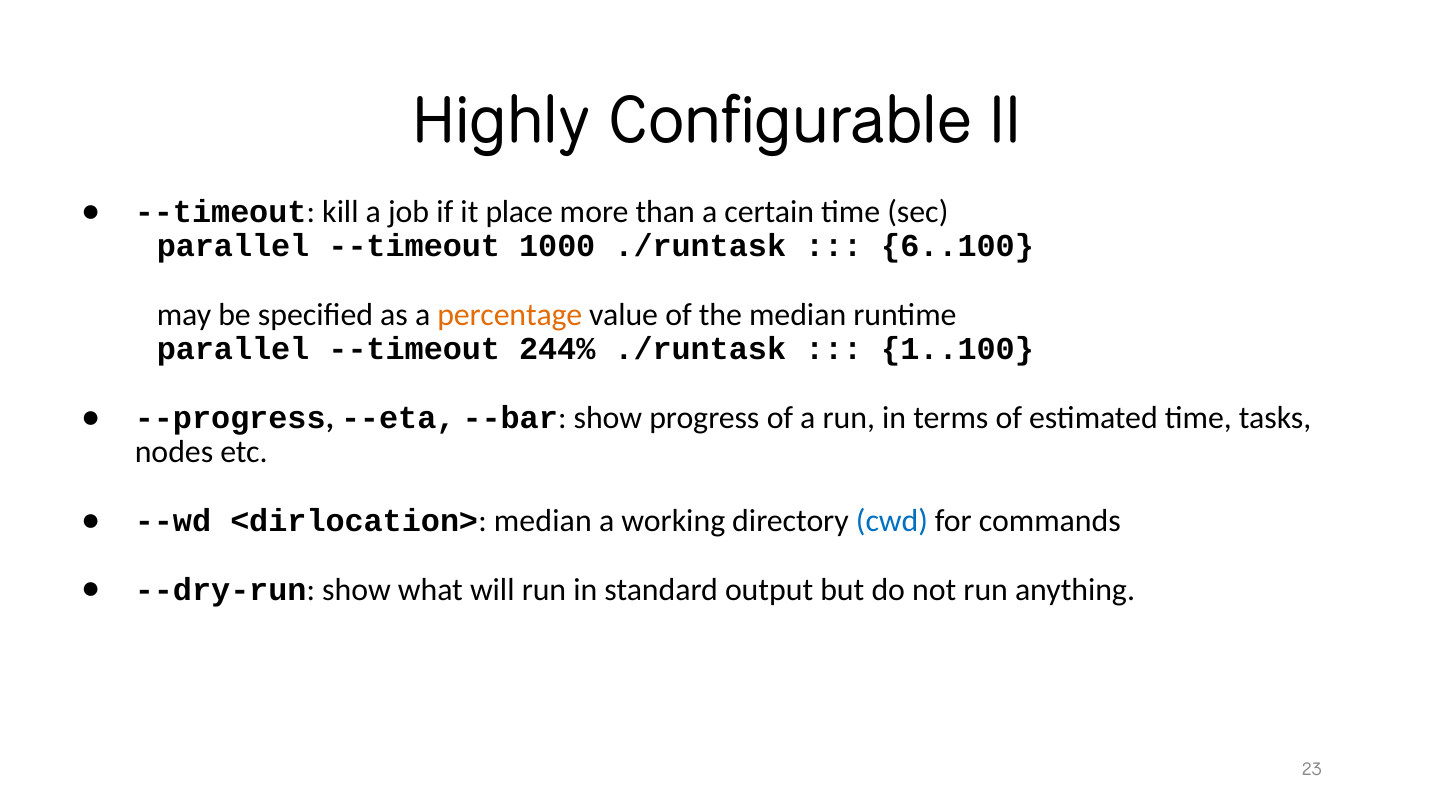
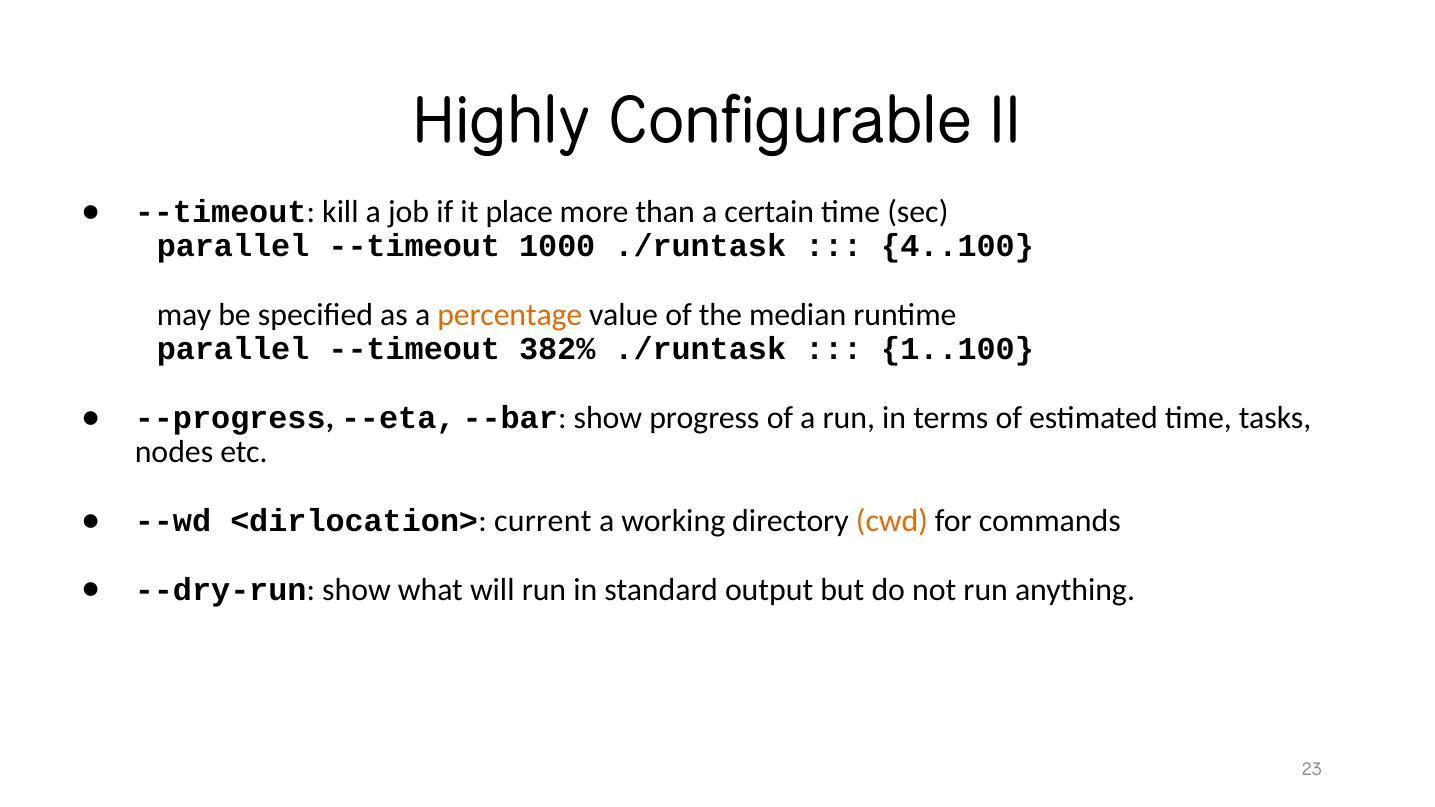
6..100: 6..100 -> 4..100
244%: 244% -> 382%
<dirlocation> median: median -> current
cwd colour: blue -> orange
